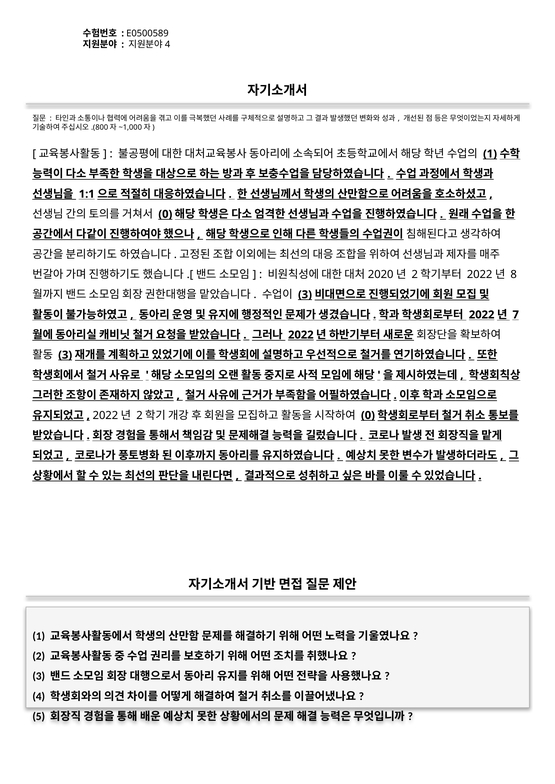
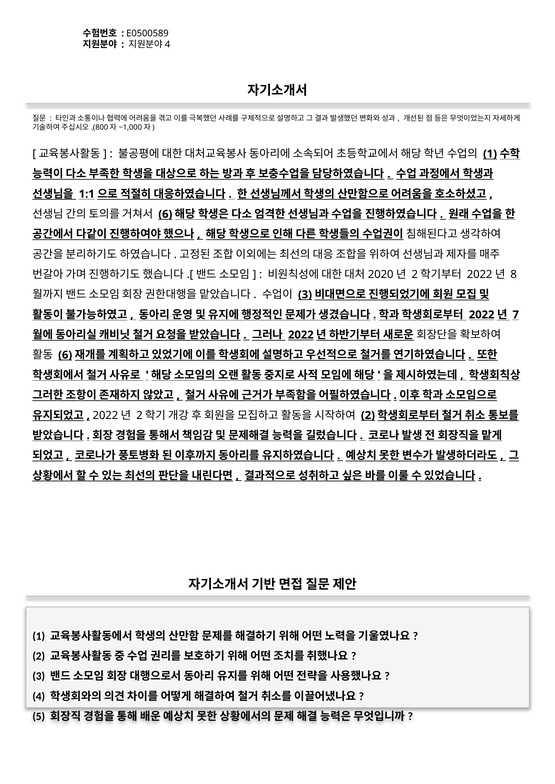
0 at (165, 214): 0 -> 6
3 at (65, 355): 3 -> 6
0 at (368, 416): 0 -> 2
